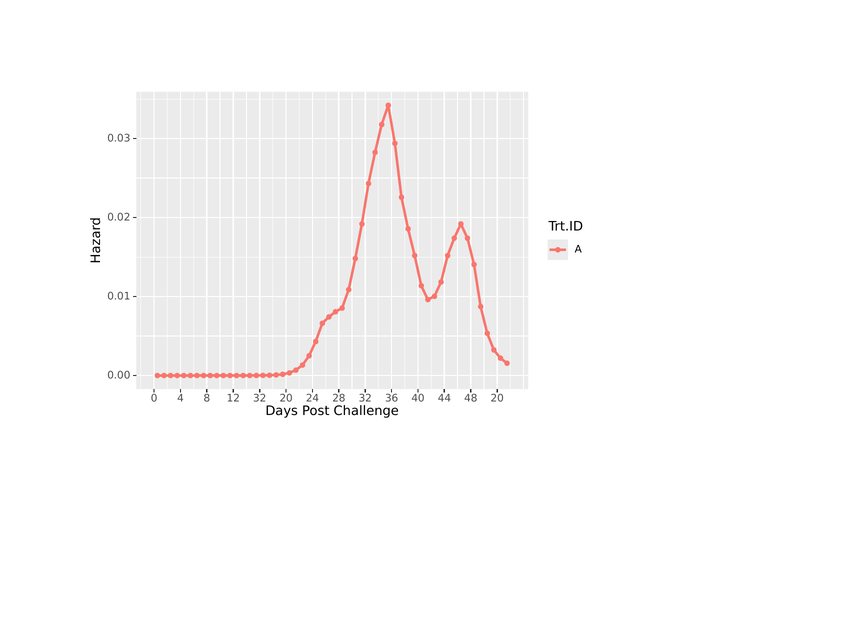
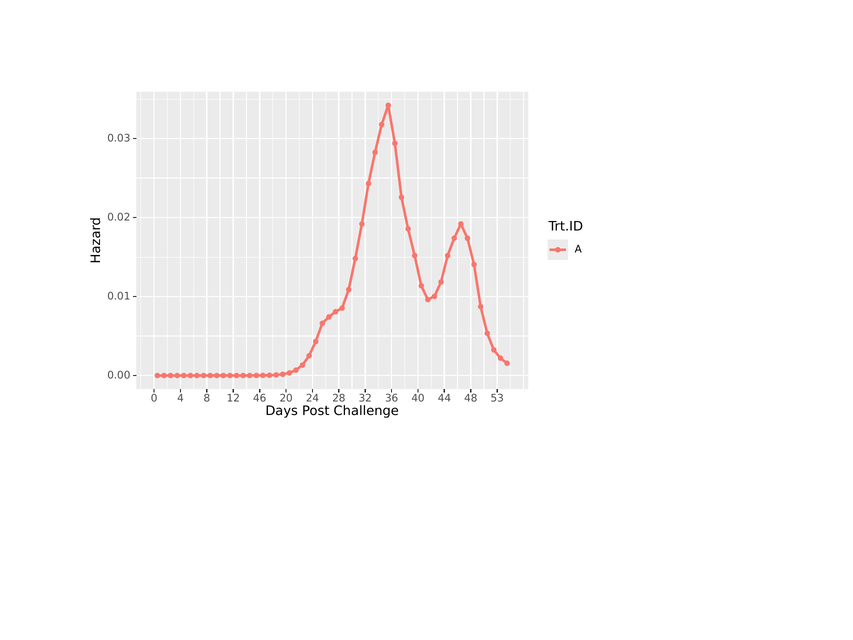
12 32: 32 -> 46
48 20: 20 -> 53
